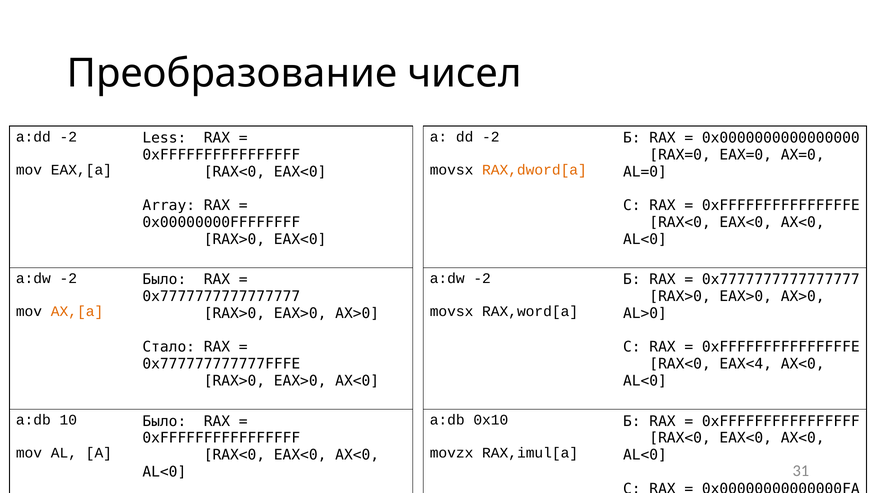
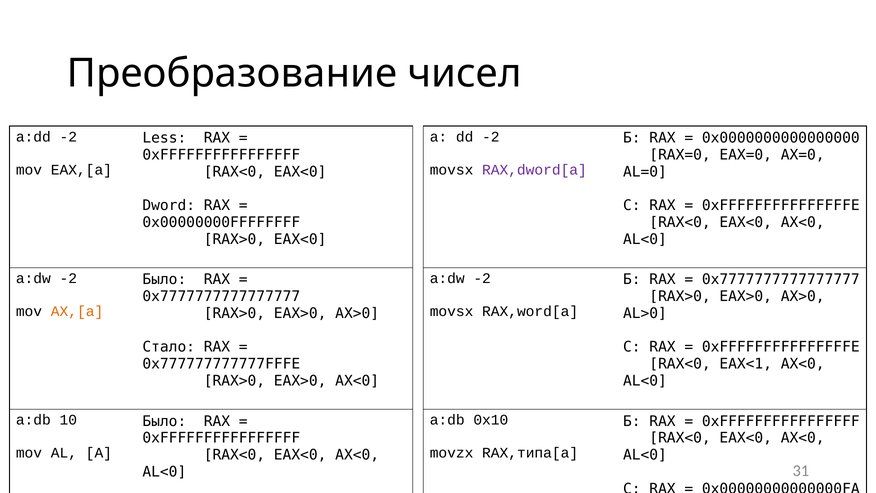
RAX,dword[a colour: orange -> purple
Array: Array -> Dword
EAX<4: EAX<4 -> EAX<1
RAX,imul[a: RAX,imul[a -> RAX,типа[a
